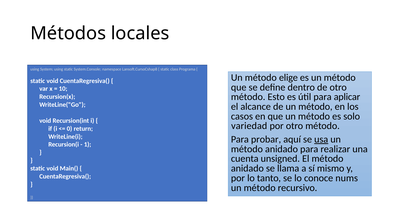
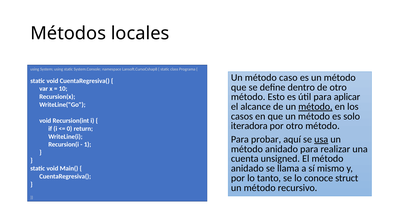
elige: elige -> caso
método at (315, 107) underline: none -> present
variedad: variedad -> iteradora
nums: nums -> struct
